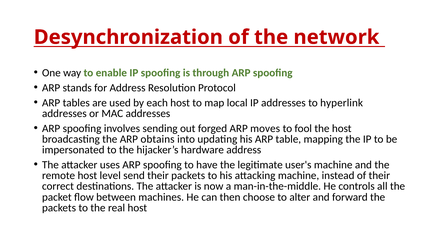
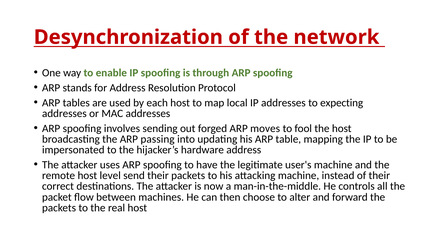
hyperlink: hyperlink -> expecting
obtains: obtains -> passing
